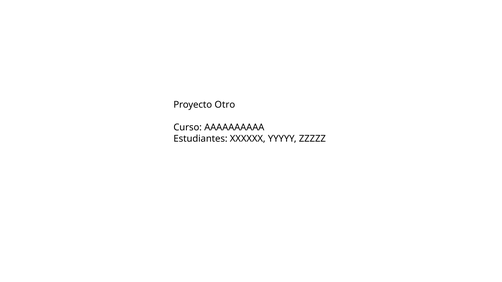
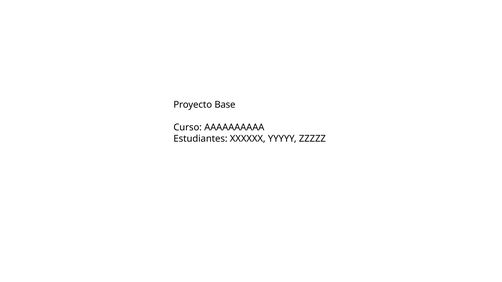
Otro: Otro -> Base
